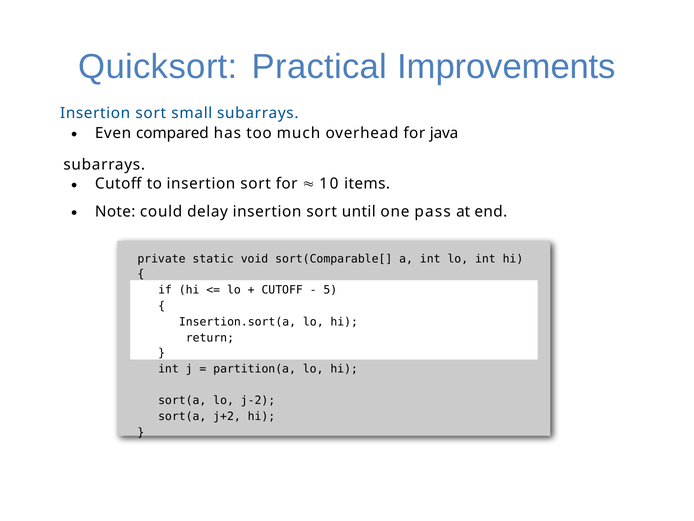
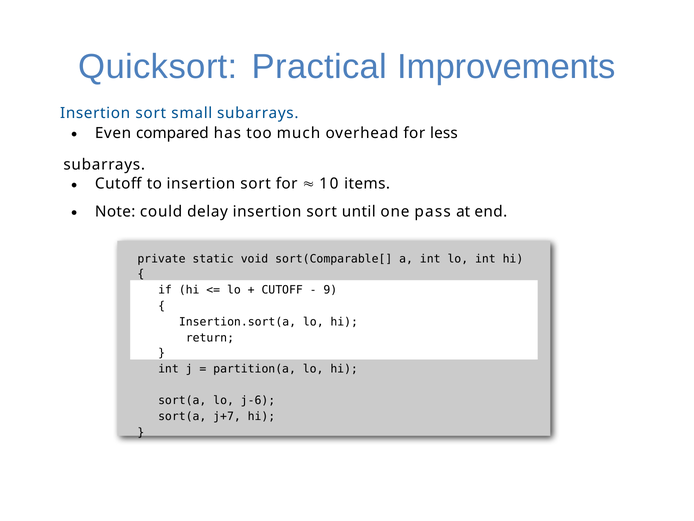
java: java -> less
5: 5 -> 9
j-2: j-2 -> j-6
j+2: j+2 -> j+7
